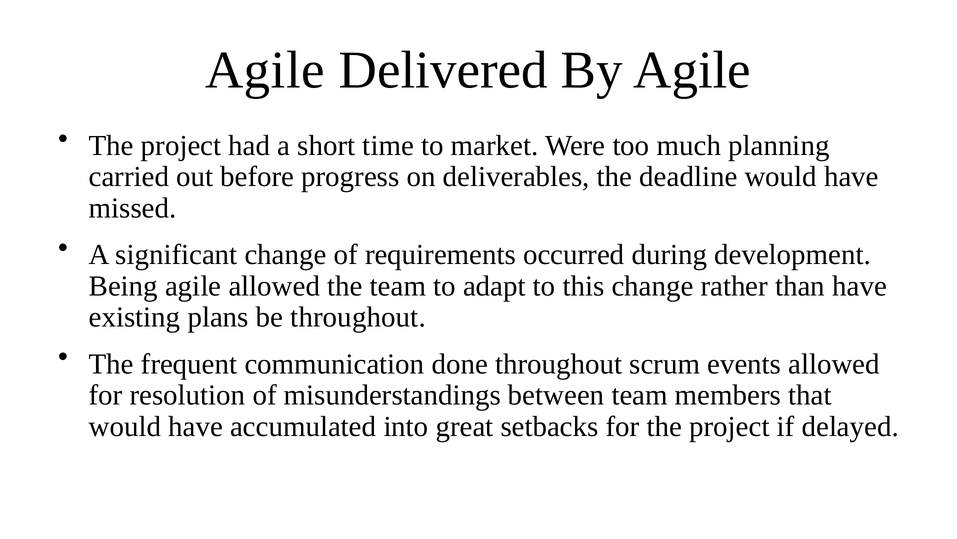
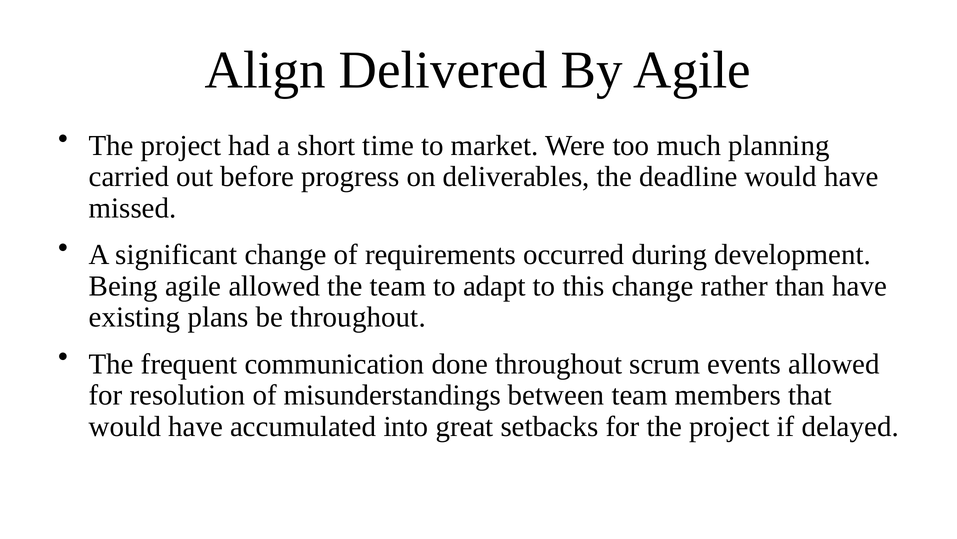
Agile at (265, 70): Agile -> Align
